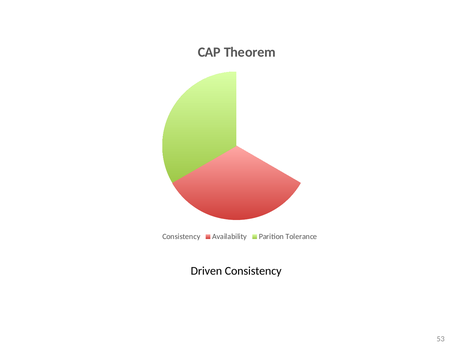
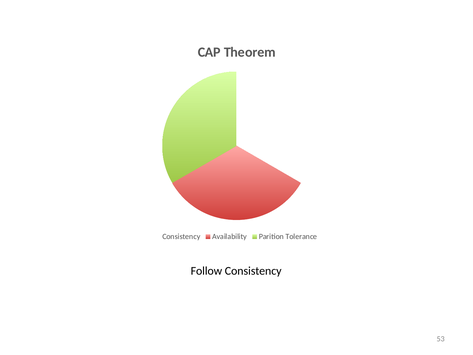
Driven: Driven -> Follow
